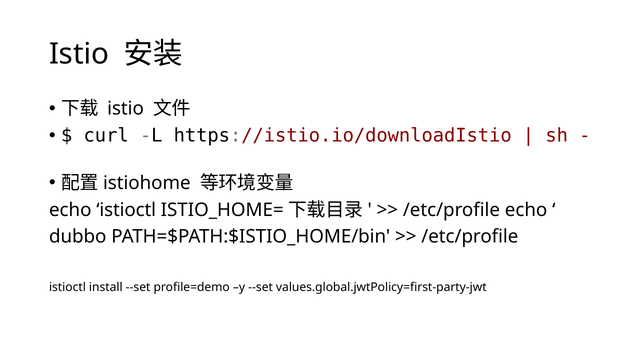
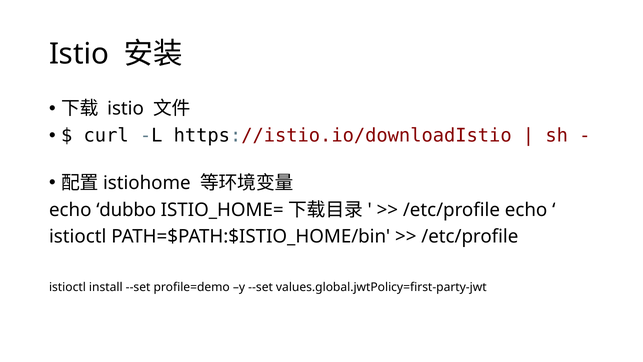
echo istioctl: istioctl -> dubbo
dubbo at (78, 237): dubbo -> istioctl
